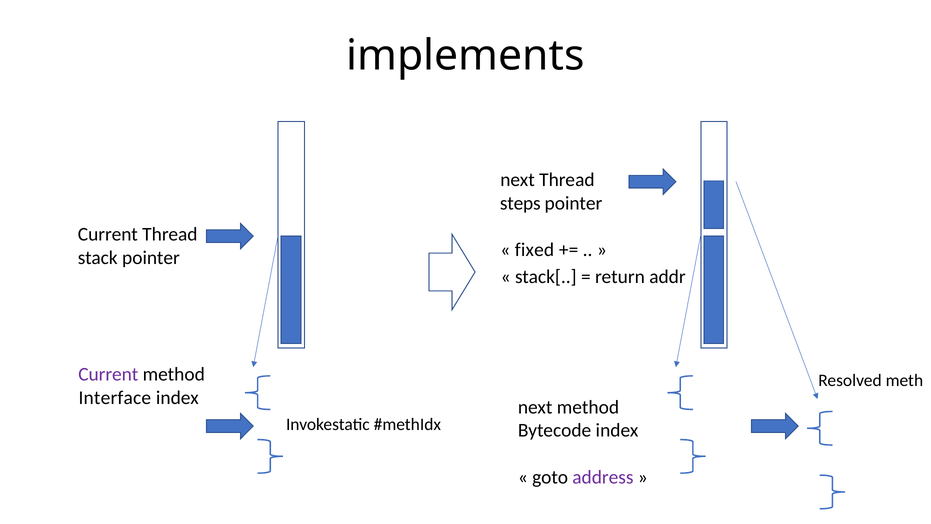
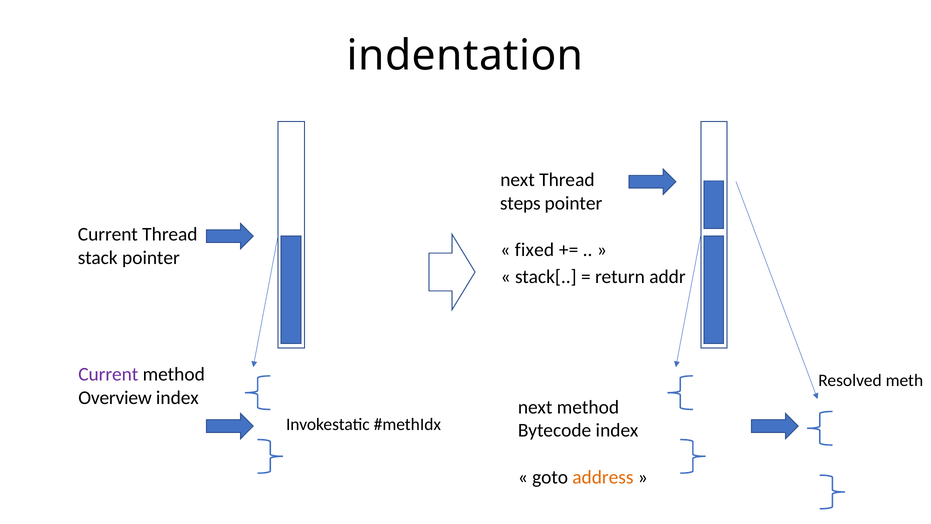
implements: implements -> indentation
Interface: Interface -> Overview
address colour: purple -> orange
